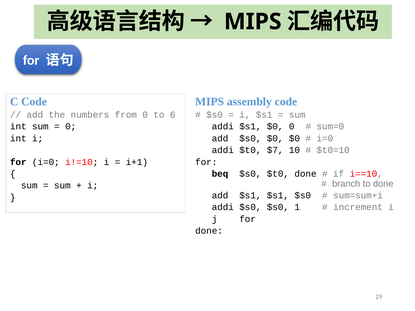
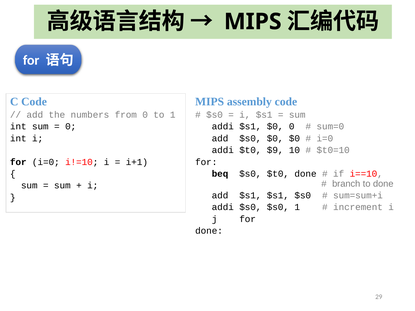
to 6: 6 -> 1
$7: $7 -> $9
